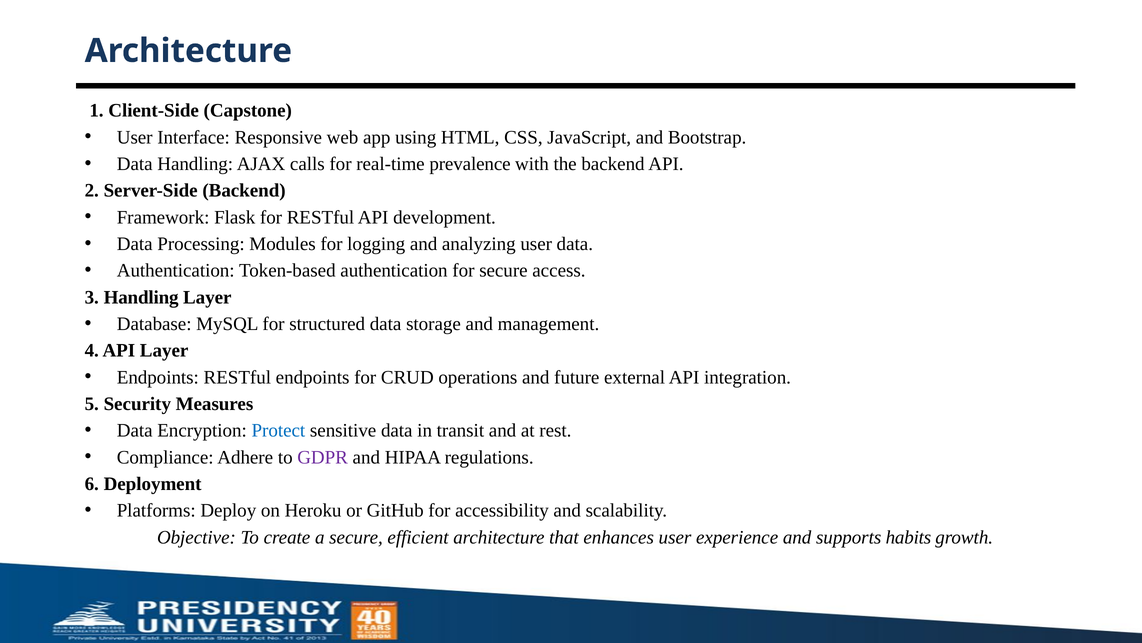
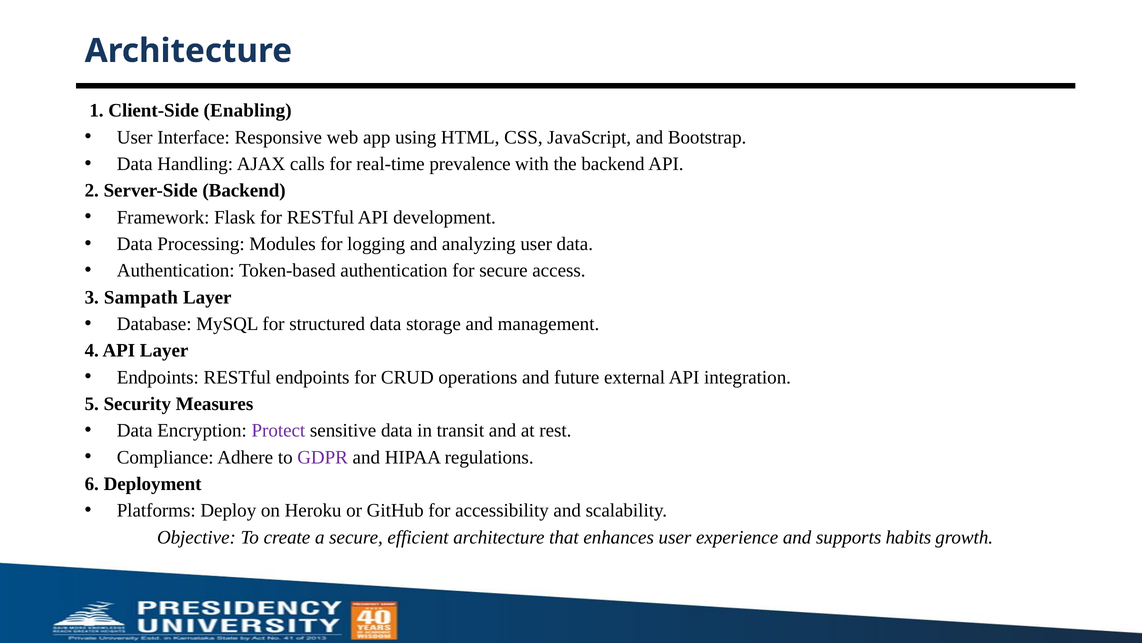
Capstone: Capstone -> Enabling
3 Handling: Handling -> Sampath
Protect colour: blue -> purple
